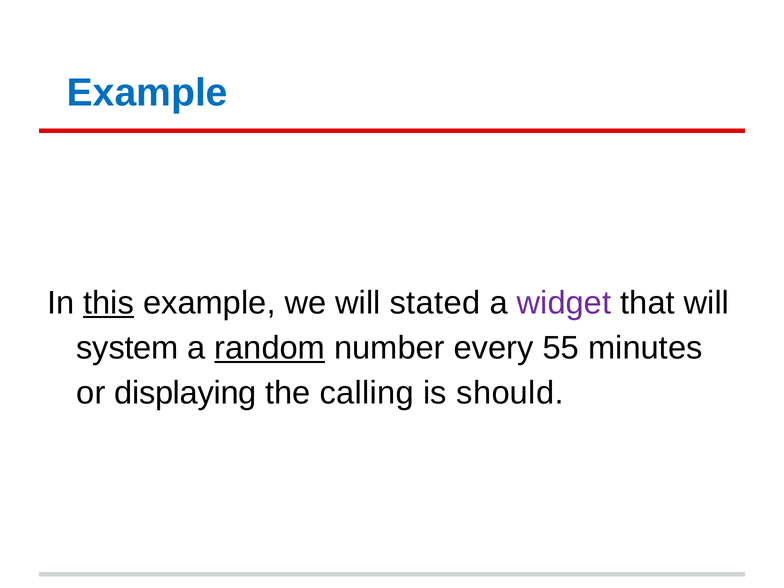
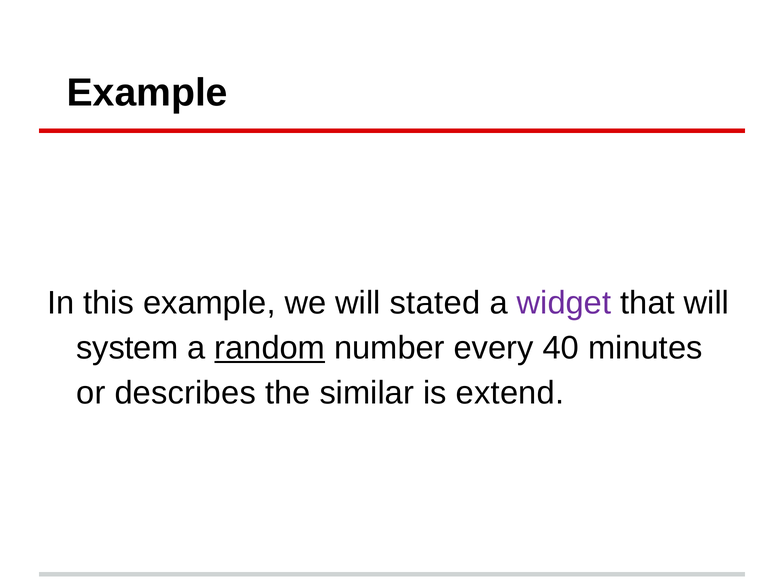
Example at (147, 93) colour: blue -> black
this underline: present -> none
55: 55 -> 40
displaying: displaying -> describes
calling: calling -> similar
should: should -> extend
